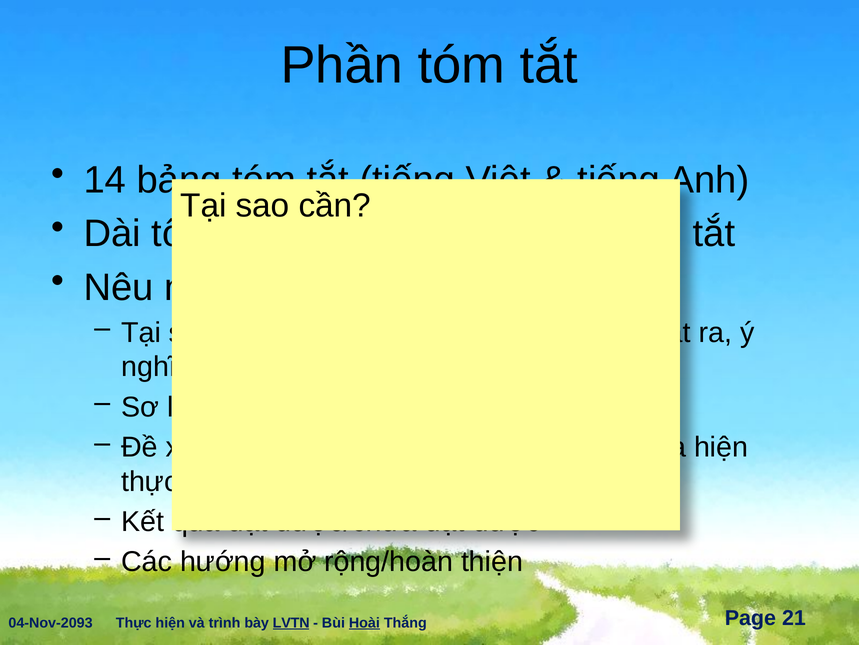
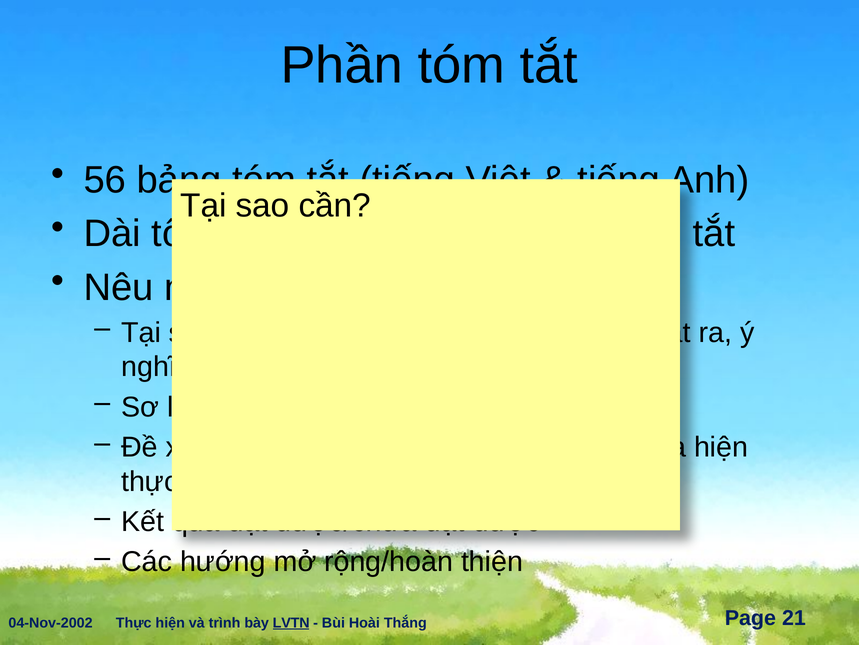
14: 14 -> 56
04-Nov-2093: 04-Nov-2093 -> 04-Nov-2002
Hoài underline: present -> none
